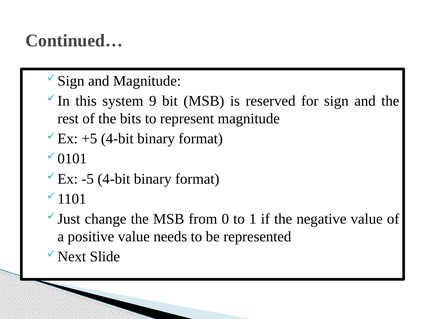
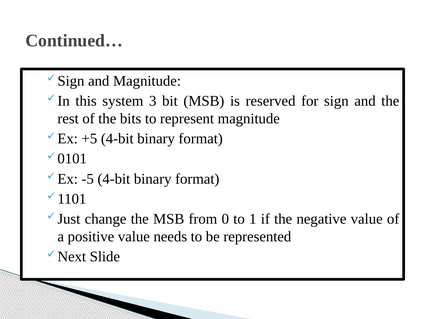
9: 9 -> 3
